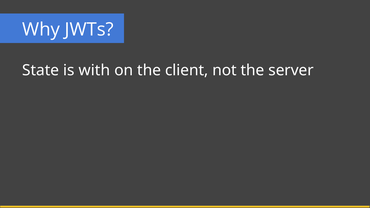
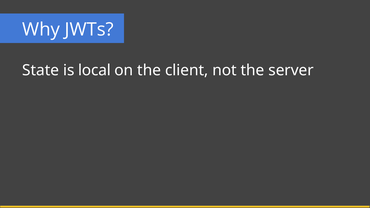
with: with -> local
